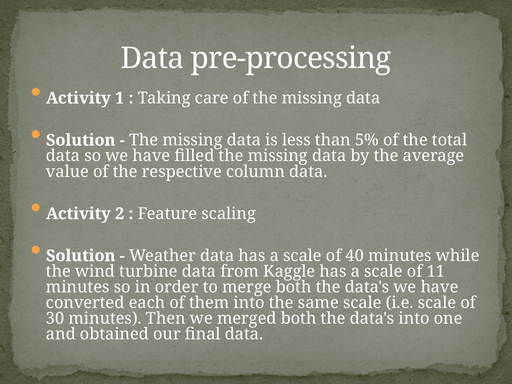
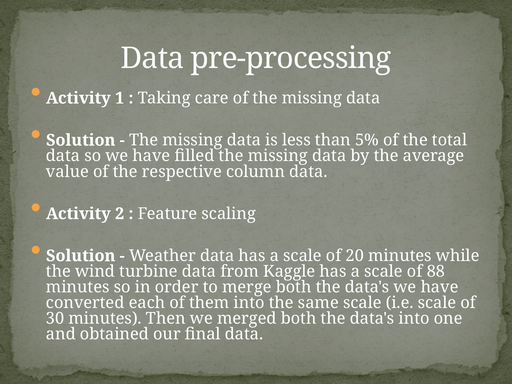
40: 40 -> 20
11: 11 -> 88
